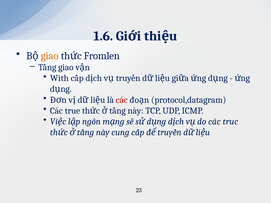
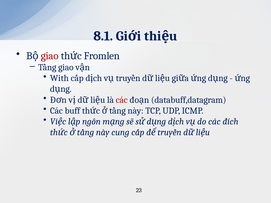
1.6: 1.6 -> 8.1
giao at (50, 56) colour: orange -> red
protocol,datagram: protocol,datagram -> databuff,datagram
true: true -> buff
truc: truc -> đích
